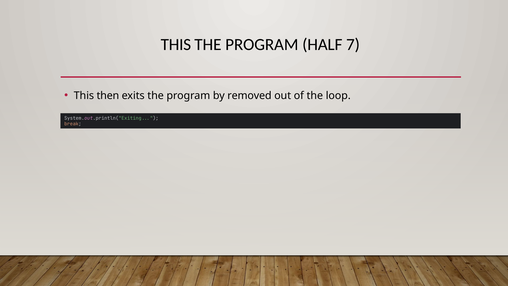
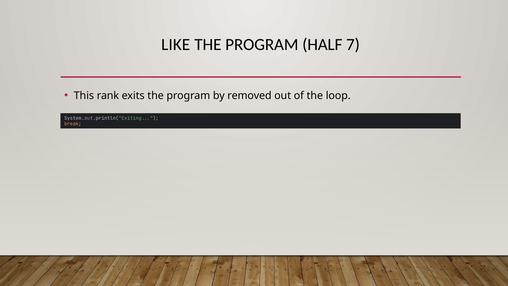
THIS at (176, 44): THIS -> LIKE
then: then -> rank
